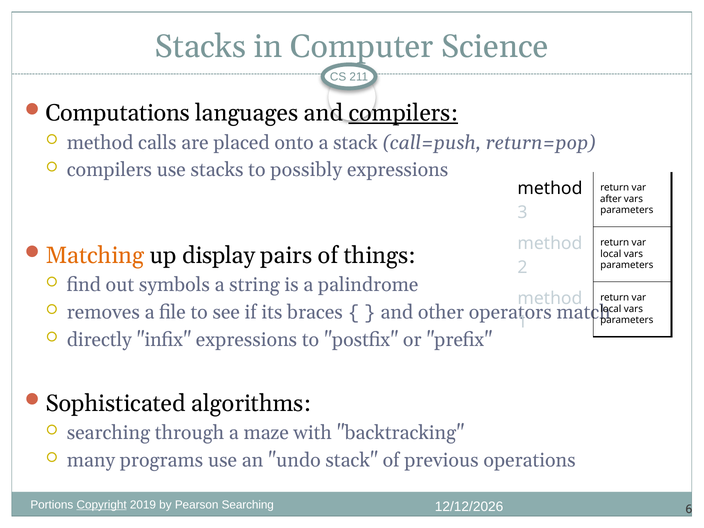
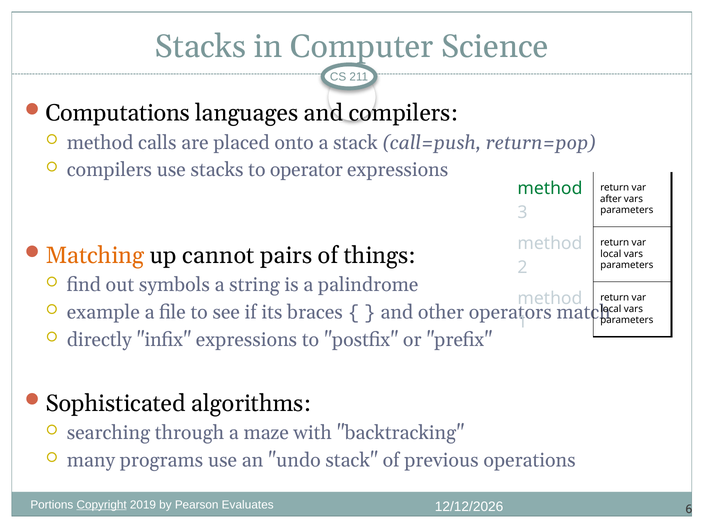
compilers at (403, 113) underline: present -> none
possibly: possibly -> operator
method at (550, 188) colour: black -> green
display: display -> cannot
removes: removes -> example
Pearson Searching: Searching -> Evaluates
